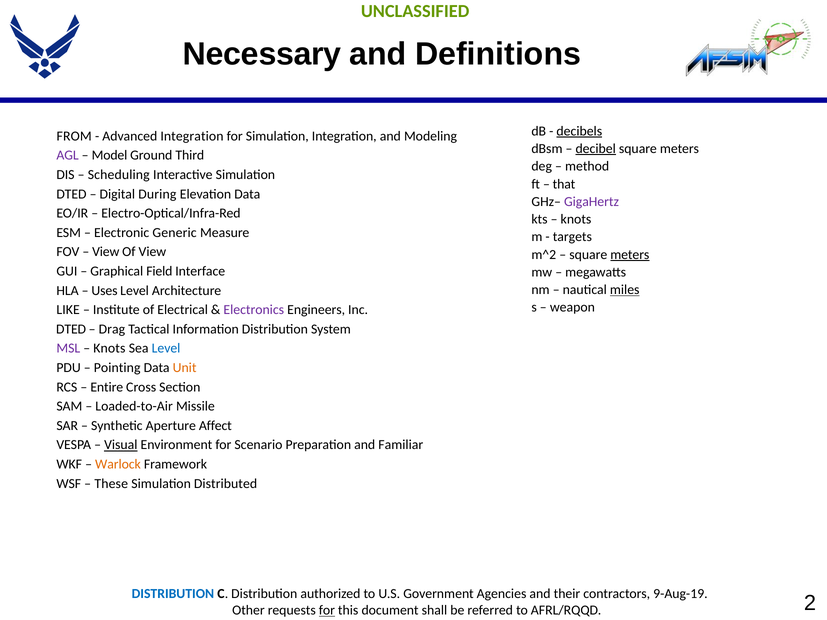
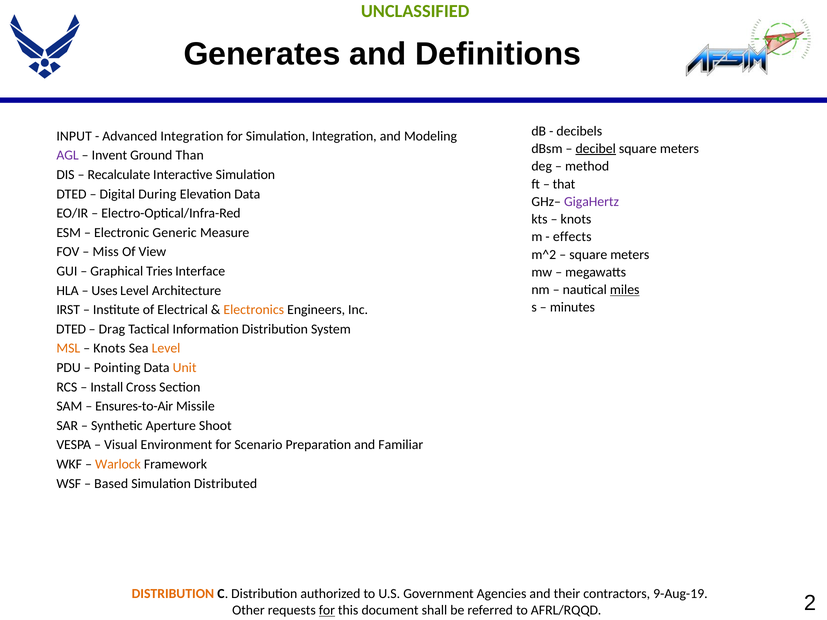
Necessary: Necessary -> Generates
decibels underline: present -> none
FROM: FROM -> INPUT
Model: Model -> Invent
Third: Third -> Than
Scheduling: Scheduling -> Recalculate
targets: targets -> effects
View at (106, 252): View -> Miss
meters at (630, 255) underline: present -> none
Field: Field -> Tries
weapon: weapon -> minutes
LIKE: LIKE -> IRST
Electronics colour: purple -> orange
MSL colour: purple -> orange
Level at (166, 349) colour: blue -> orange
Entire: Entire -> Install
Loaded-to-Air: Loaded-to-Air -> Ensures-to-Air
Affect: Affect -> Shoot
Visual underline: present -> none
These: These -> Based
DISTRIBUTION at (173, 594) colour: blue -> orange
